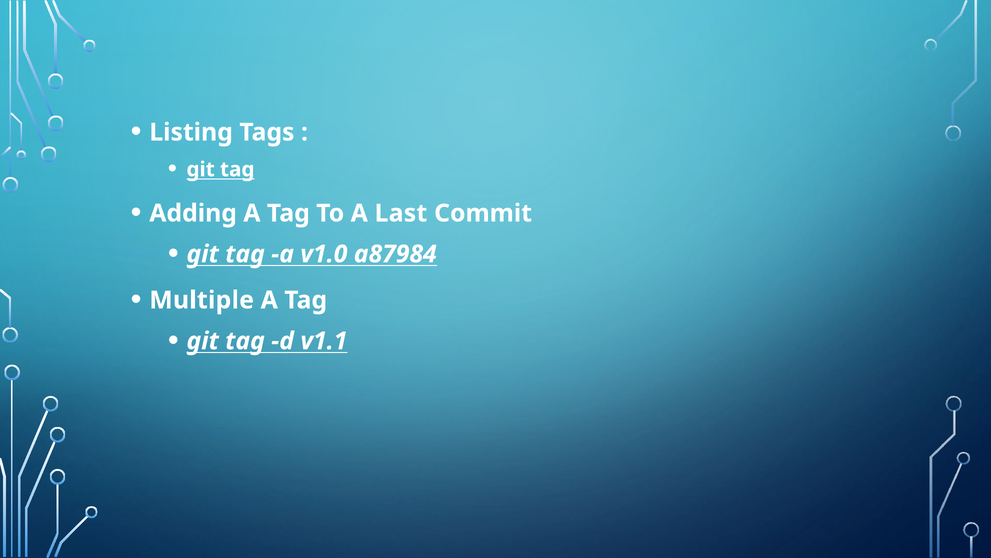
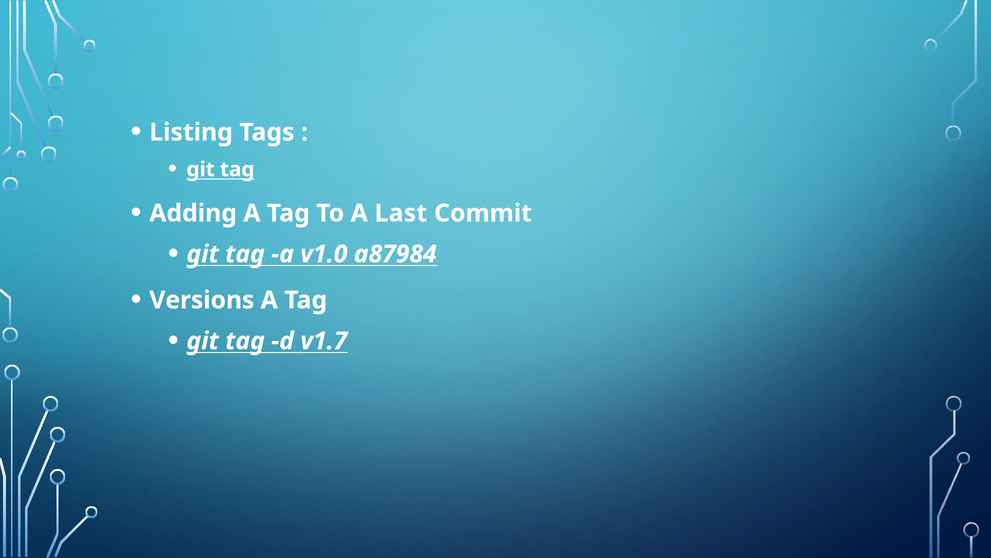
Multiple: Multiple -> Versions
v1.1: v1.1 -> v1.7
